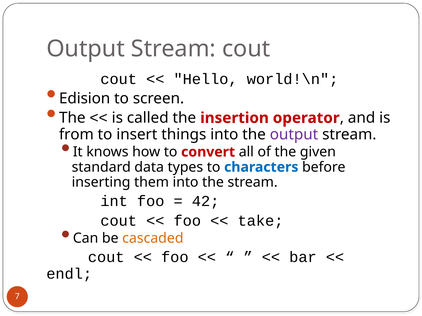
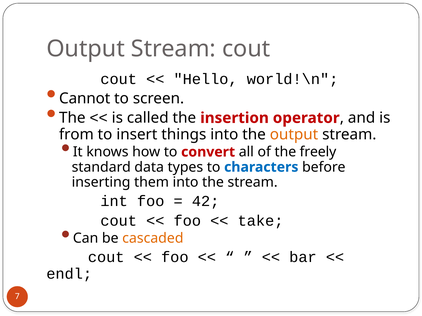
Edision: Edision -> Cannot
output at (294, 135) colour: purple -> orange
given: given -> freely
